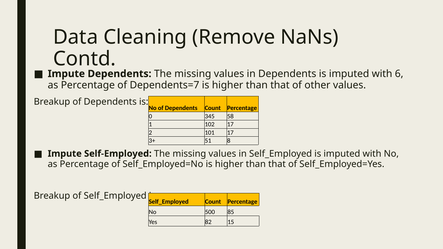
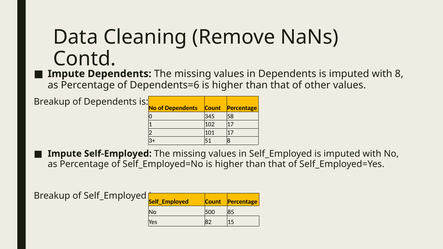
with 6: 6 -> 8
Dependents=7: Dependents=7 -> Dependents=6
